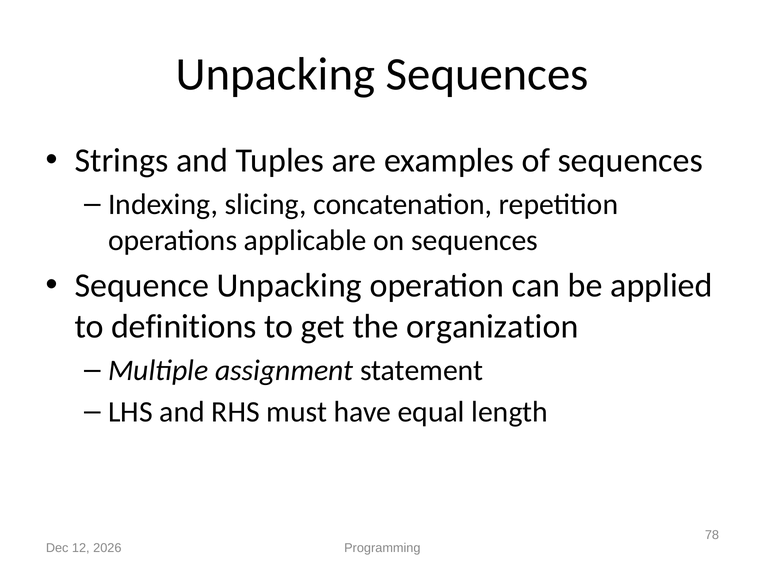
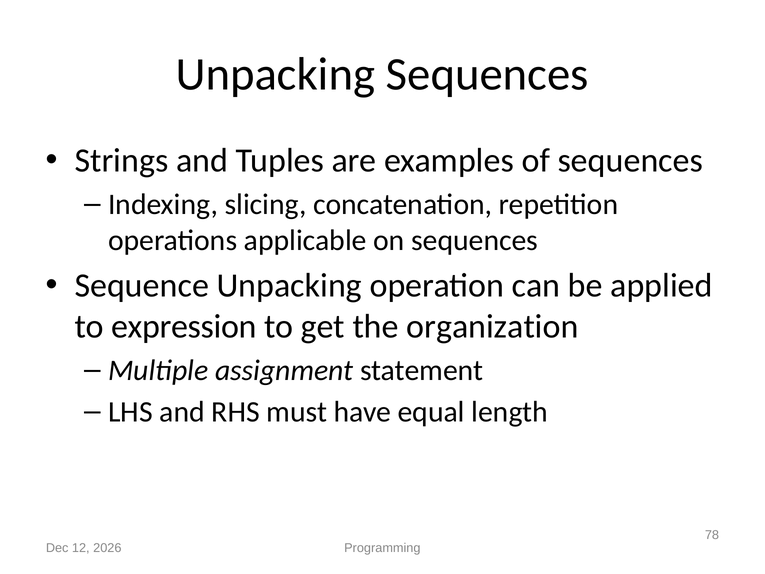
definitions: definitions -> expression
